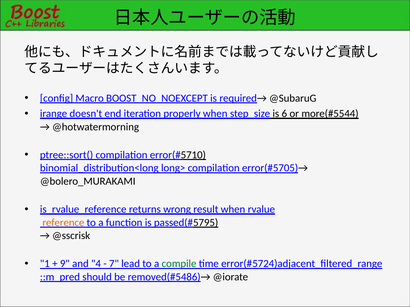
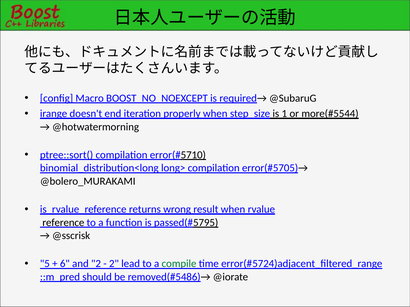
6: 6 -> 1
reference colour: orange -> black
1: 1 -> 5
9: 9 -> 6
and 4: 4 -> 2
7 at (114, 264): 7 -> 2
